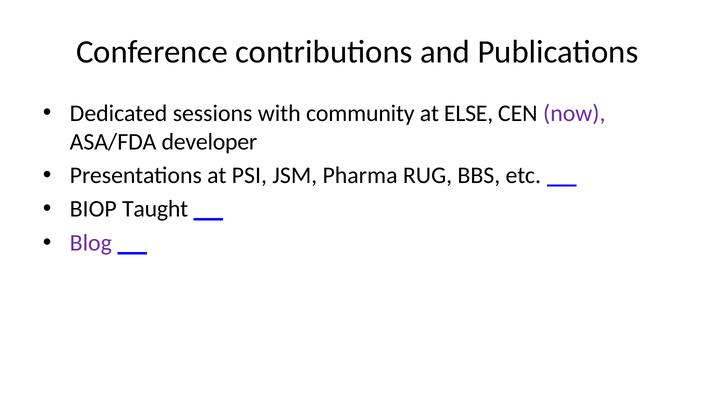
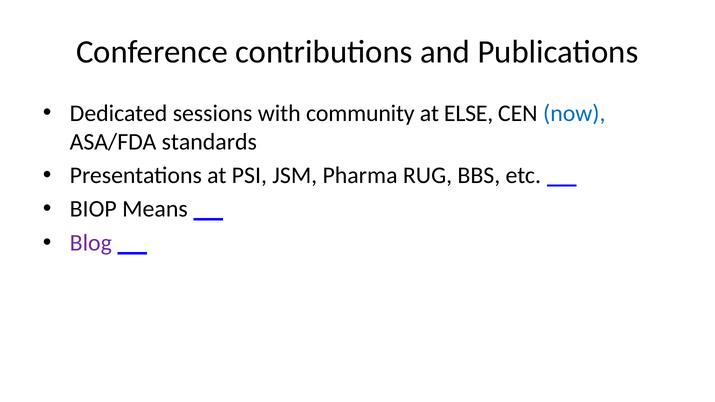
now colour: purple -> blue
developer: developer -> standards
Taught: Taught -> Means
